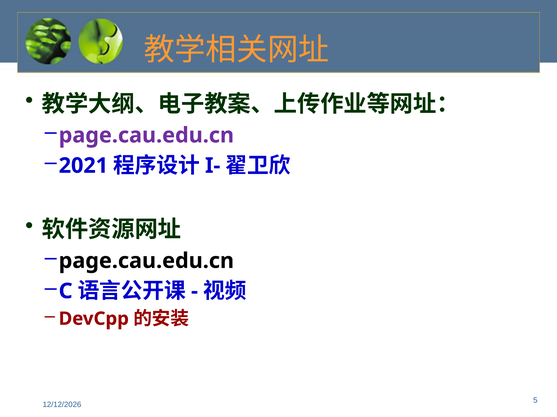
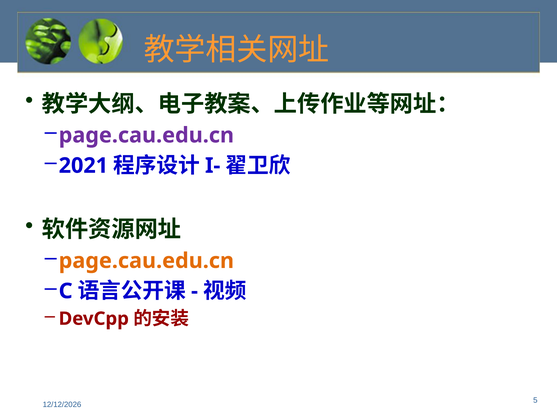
page.cau.edu.cn at (146, 261) colour: black -> orange
